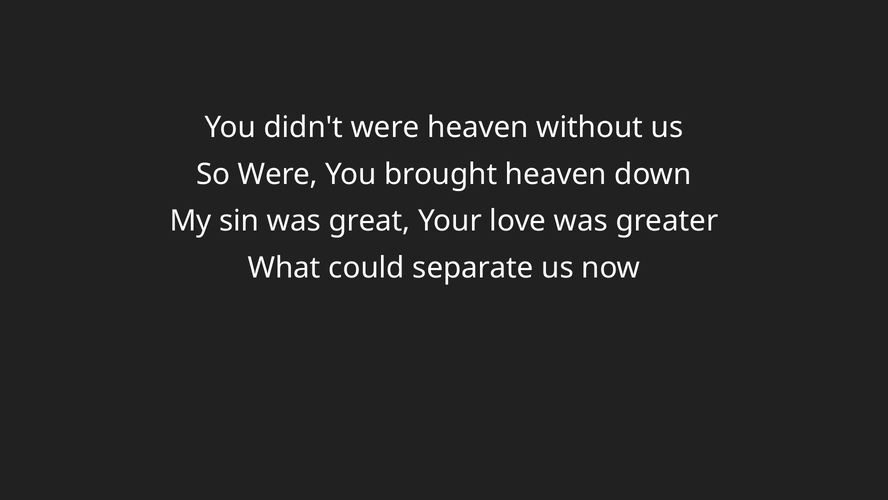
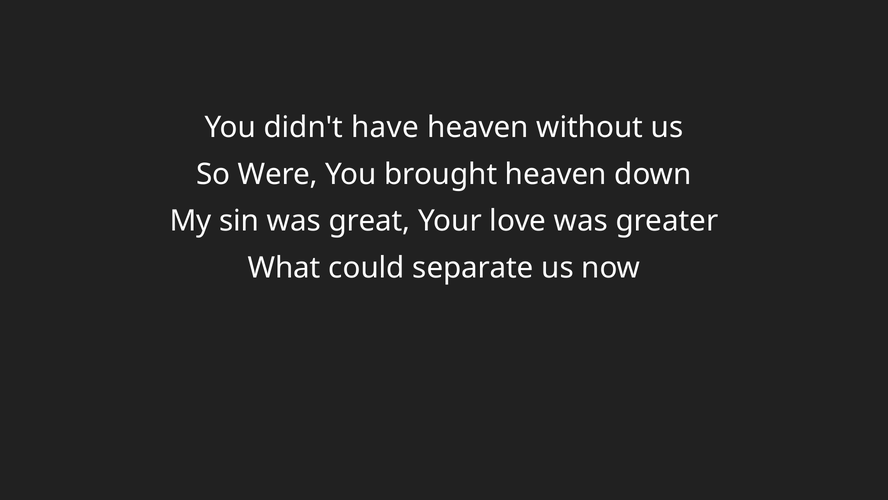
didn't were: were -> have
